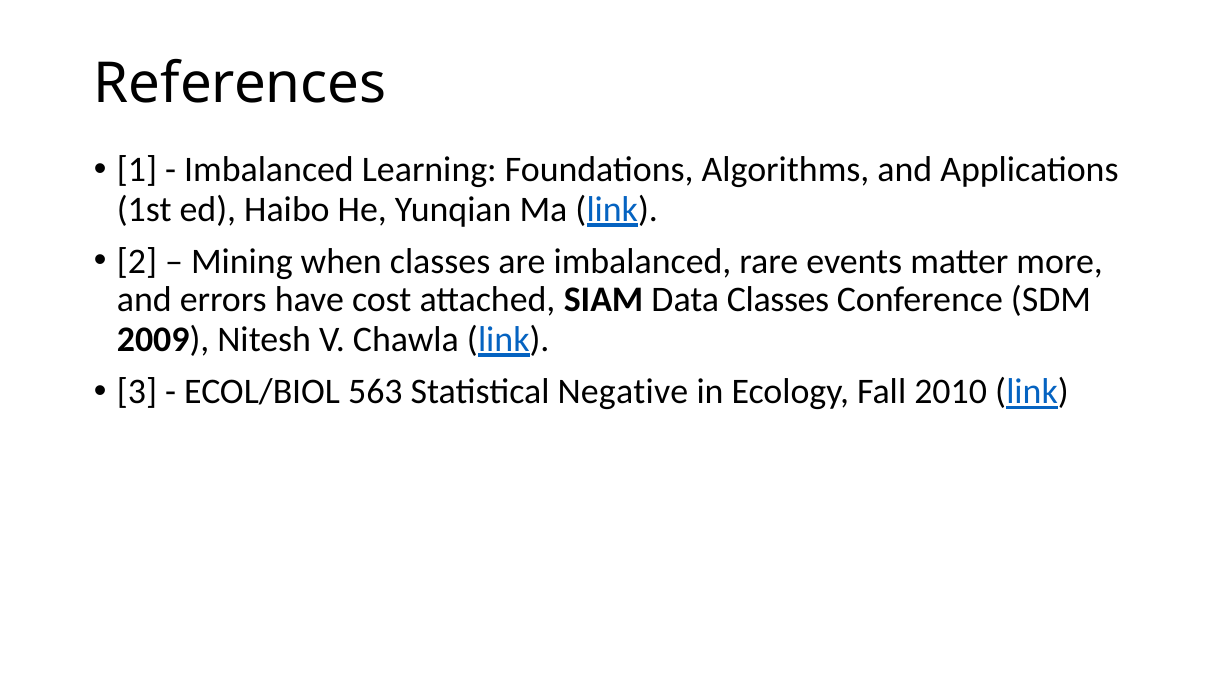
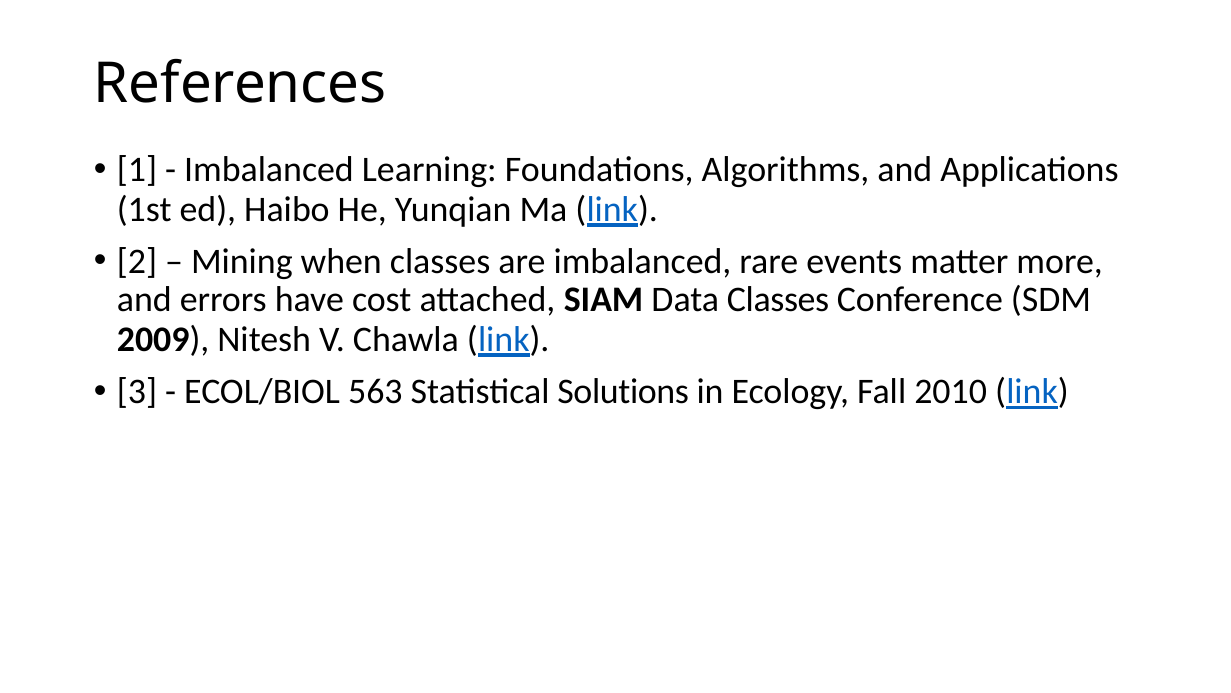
Negative: Negative -> Solutions
